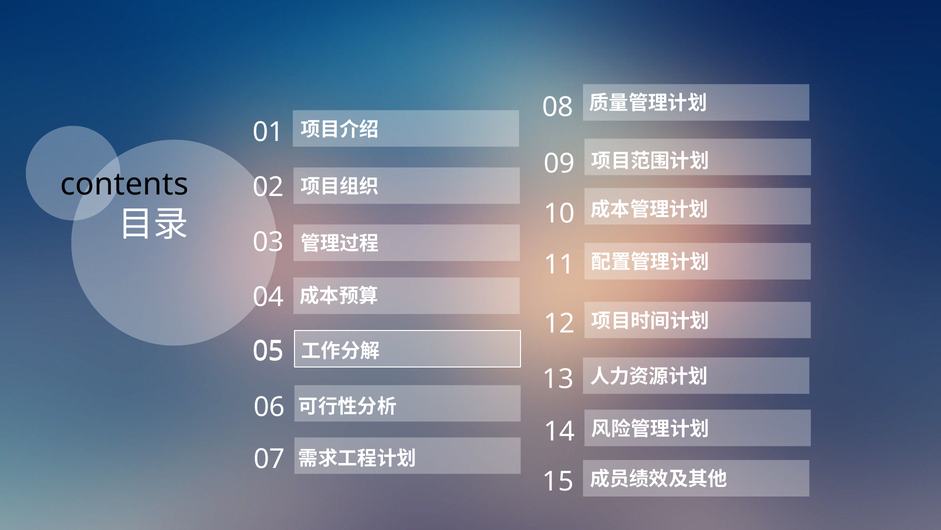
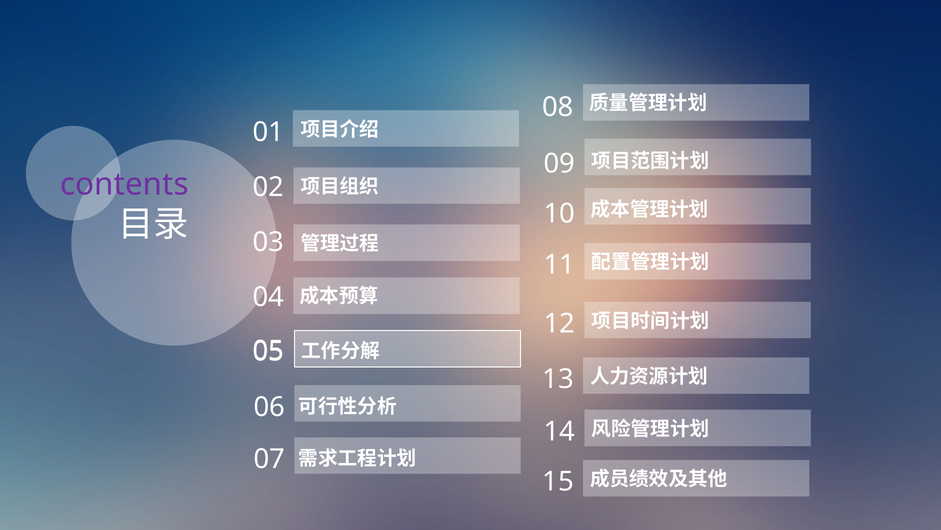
contents colour: black -> purple
